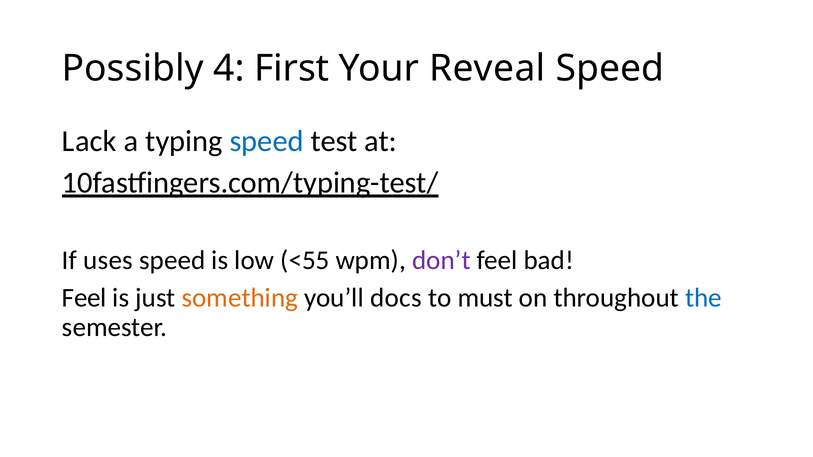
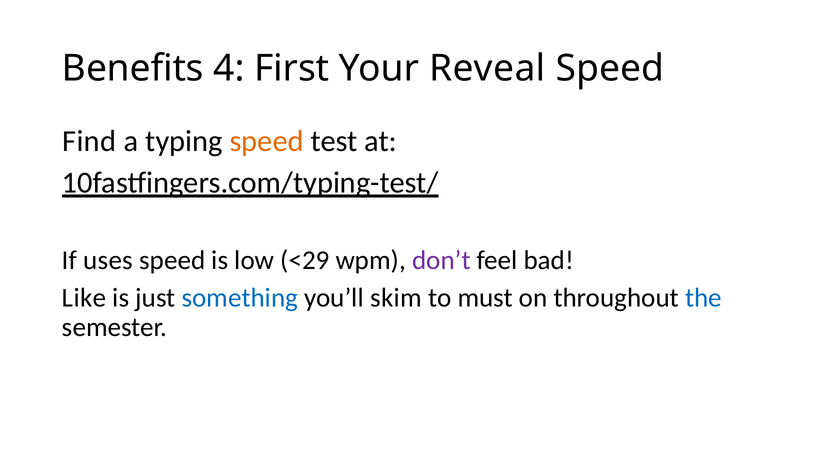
Possibly: Possibly -> Benefits
Lack: Lack -> Find
speed at (267, 141) colour: blue -> orange
<55: <55 -> <29
Feel at (84, 298): Feel -> Like
something colour: orange -> blue
docs: docs -> skim
